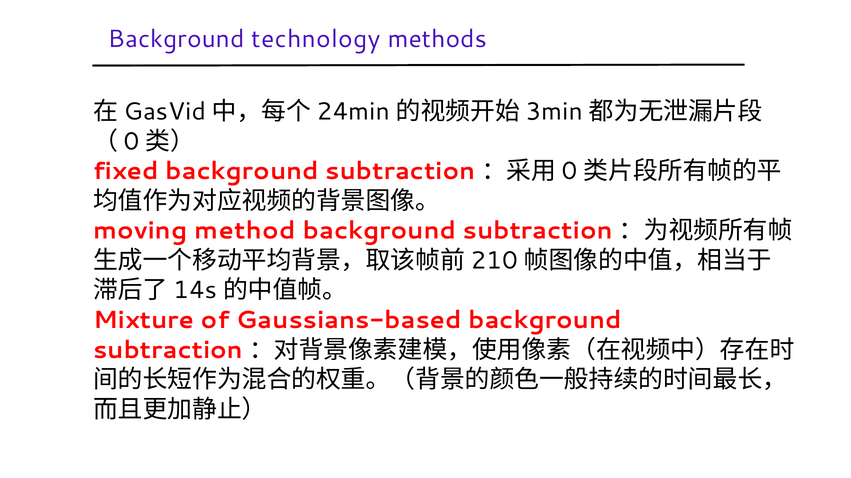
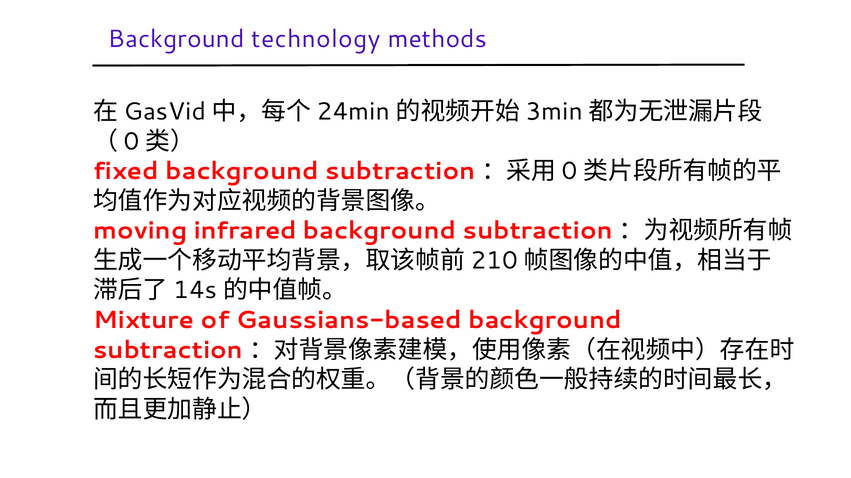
method: method -> infrared
